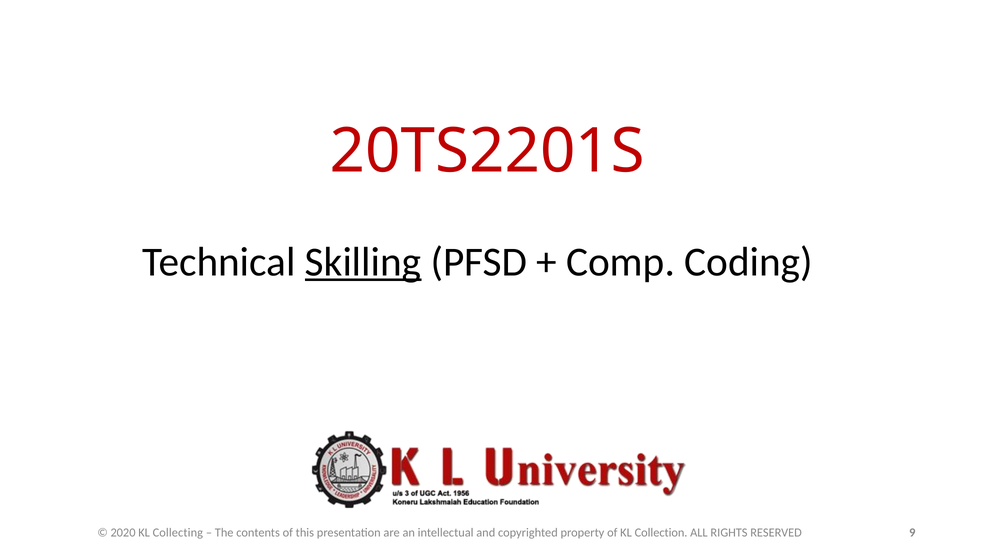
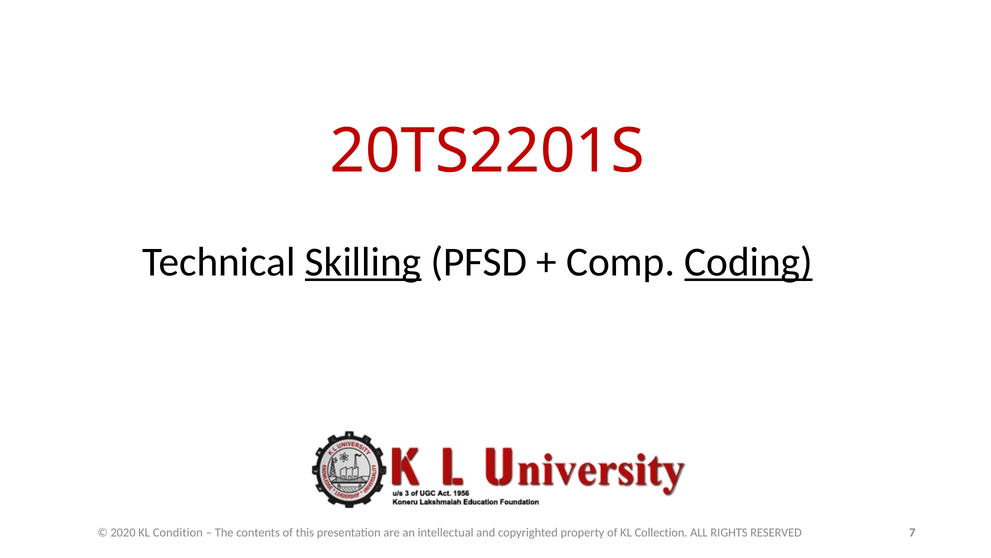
Coding underline: none -> present
Collecting: Collecting -> Condition
9: 9 -> 7
